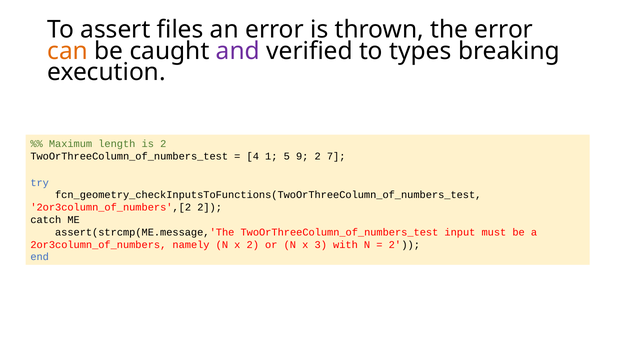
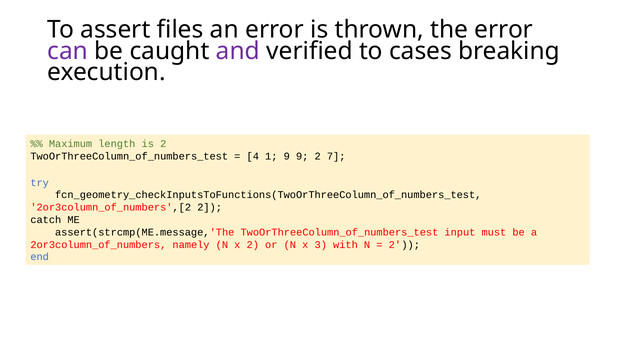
can colour: orange -> purple
types: types -> cases
1 5: 5 -> 9
